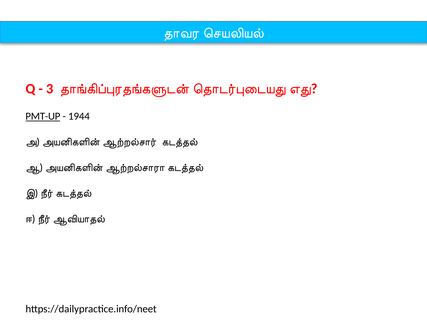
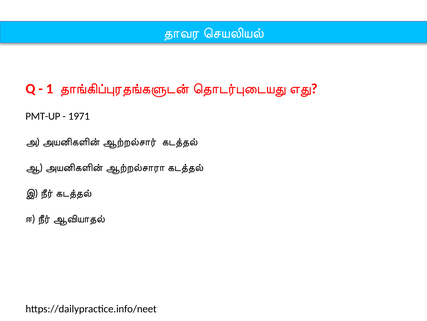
3: 3 -> 1
PMT-UP underline: present -> none
1944: 1944 -> 1971
